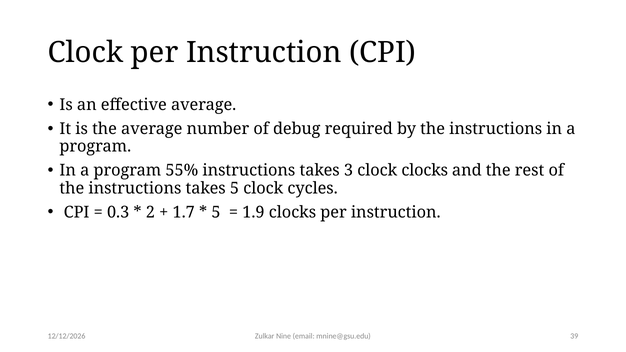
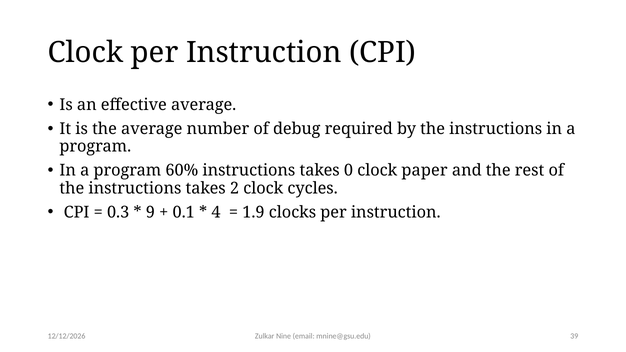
55%: 55% -> 60%
3: 3 -> 0
clock clocks: clocks -> paper
takes 5: 5 -> 2
2: 2 -> 9
1.7: 1.7 -> 0.1
5 at (216, 212): 5 -> 4
